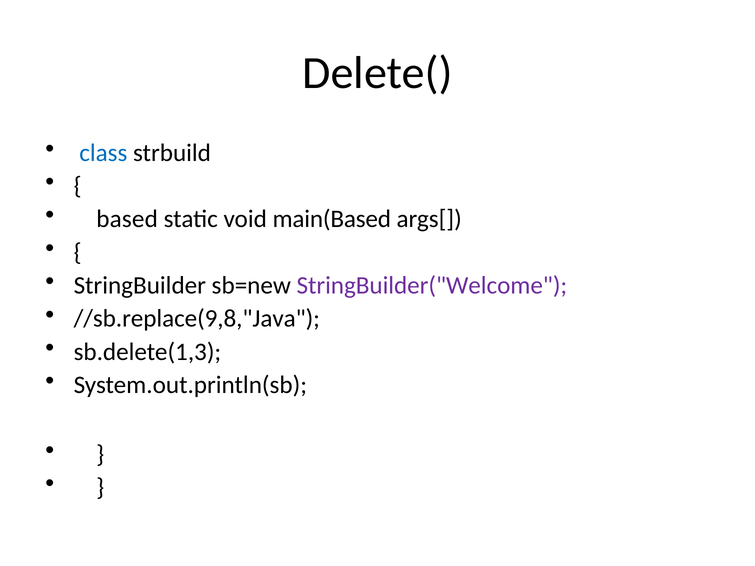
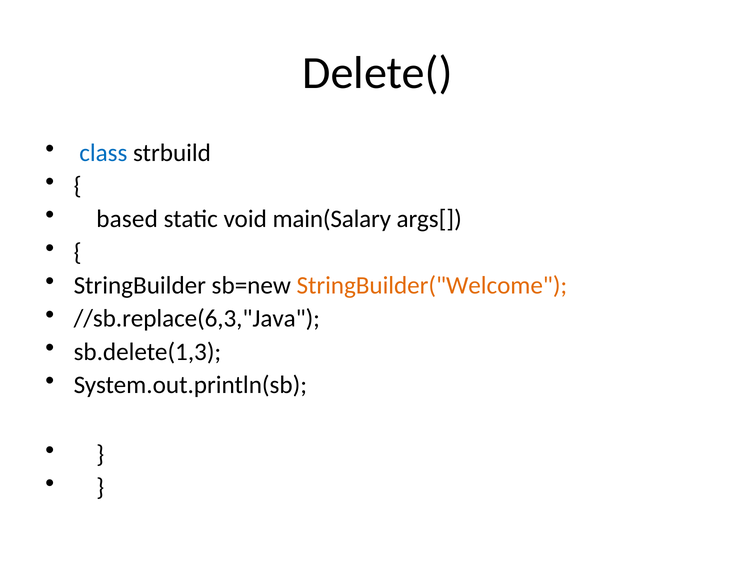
main(Based: main(Based -> main(Salary
StringBuilder("Welcome colour: purple -> orange
//sb.replace(9,8,"Java: //sb.replace(9,8,"Java -> //sb.replace(6,3,"Java
